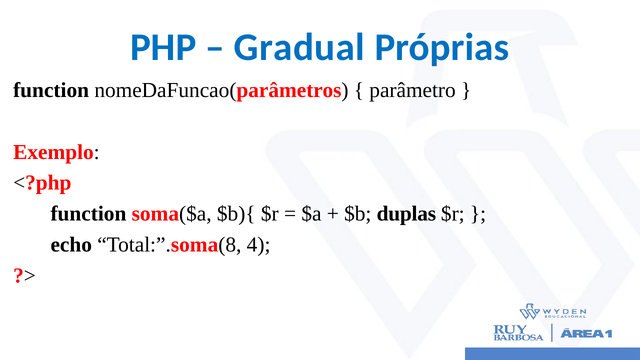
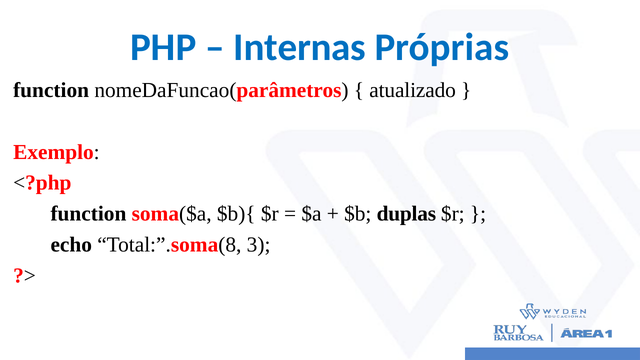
Gradual: Gradual -> Internas
parâmetro: parâmetro -> atualizado
4: 4 -> 3
